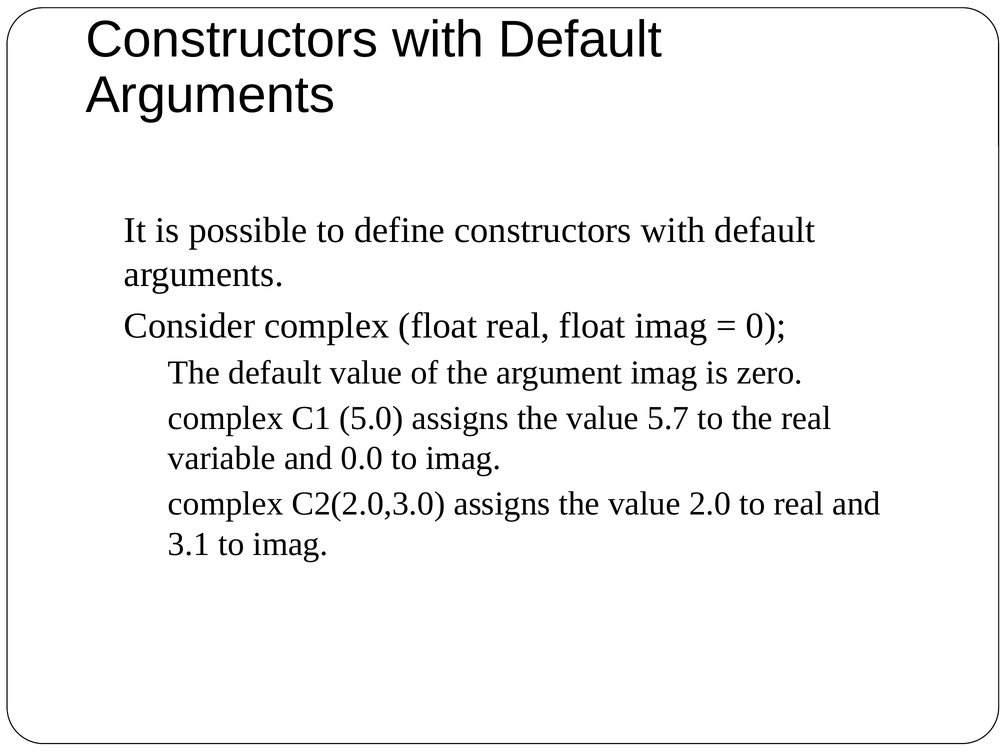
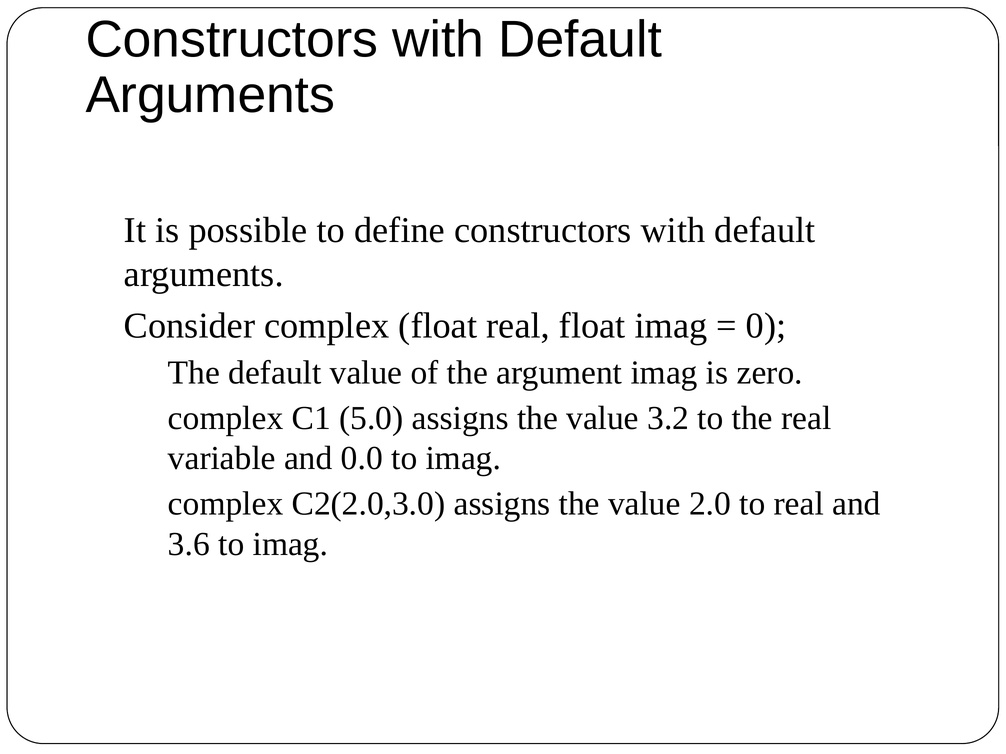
5.7: 5.7 -> 3.2
3.1: 3.1 -> 3.6
